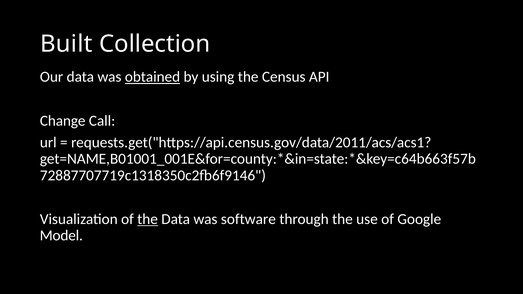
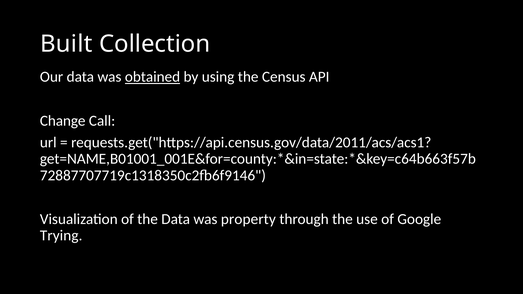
the at (148, 219) underline: present -> none
software: software -> property
Model: Model -> Trying
